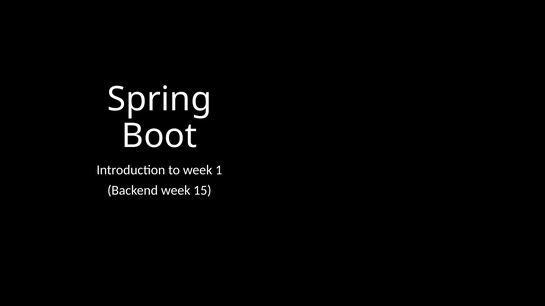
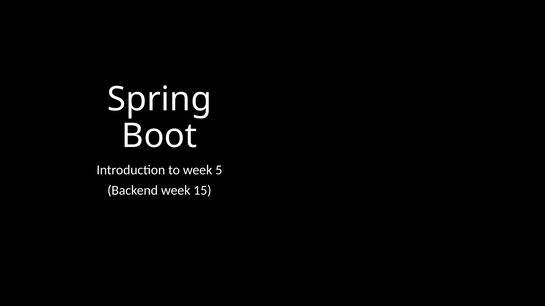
1: 1 -> 5
